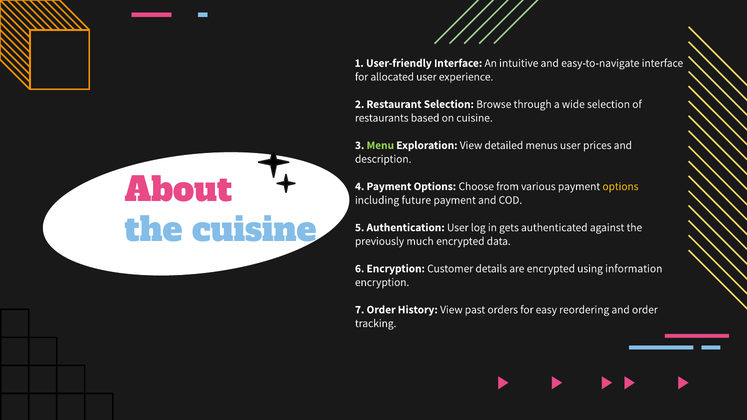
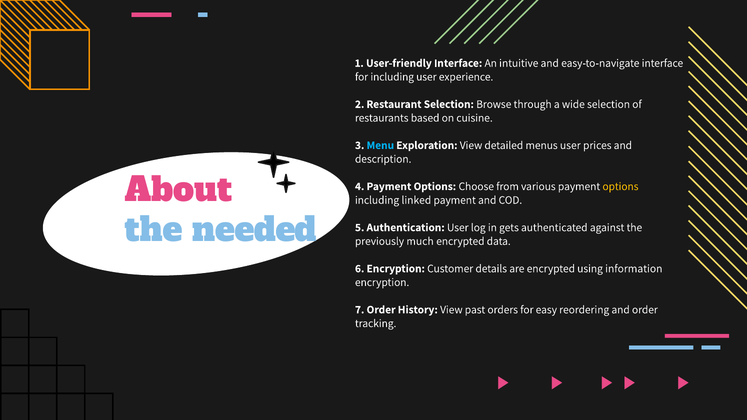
for allocated: allocated -> including
Menu colour: light green -> light blue
future: future -> linked
the cuisine: cuisine -> needed
